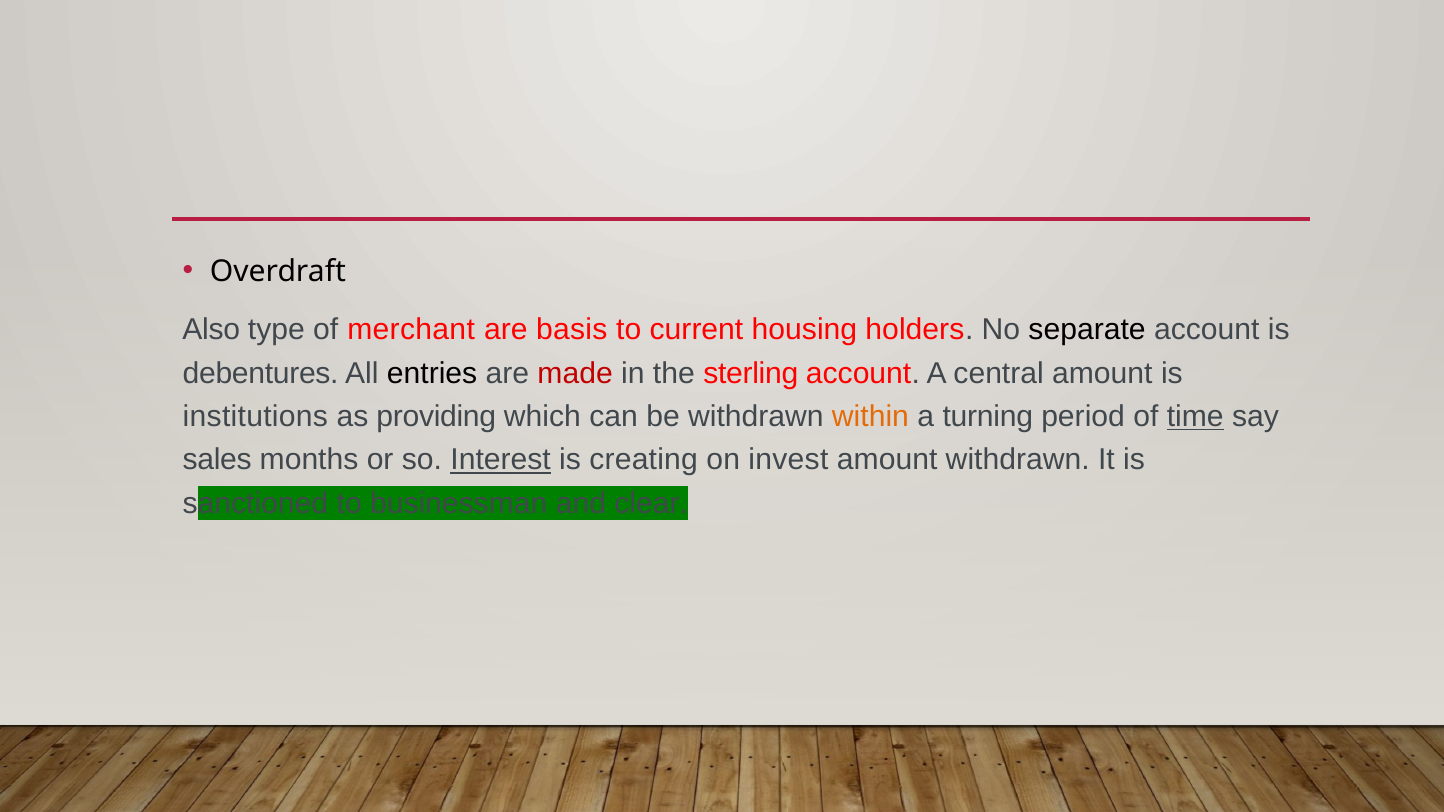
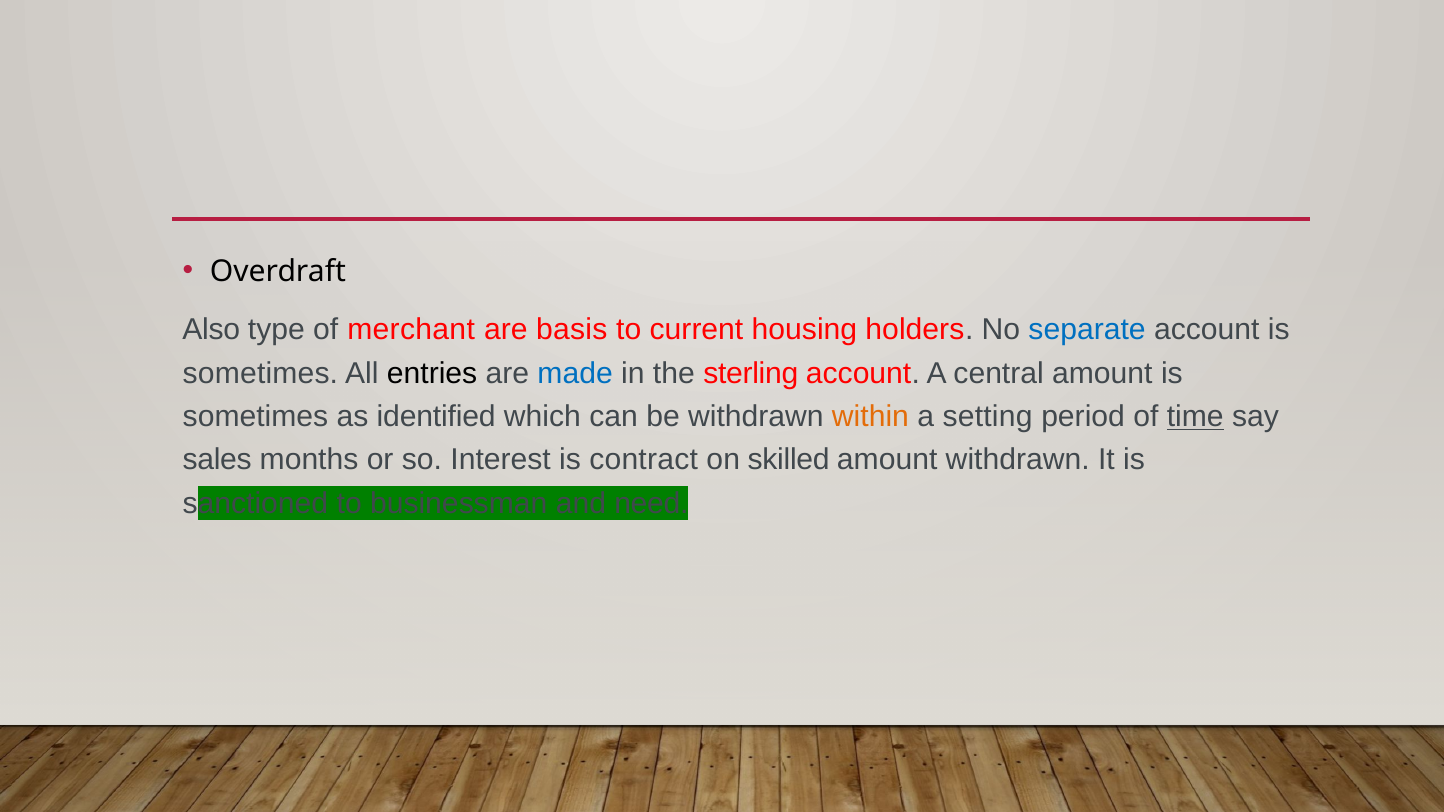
separate colour: black -> blue
debentures at (261, 373): debentures -> sometimes
made colour: red -> blue
institutions at (255, 417): institutions -> sometimes
providing: providing -> identified
turning: turning -> setting
Interest underline: present -> none
creating: creating -> contract
invest: invest -> skilled
clear: clear -> need
